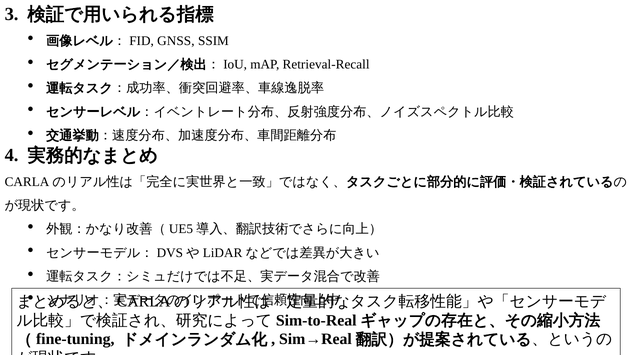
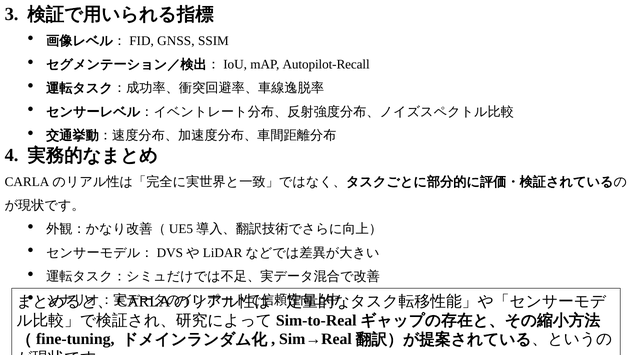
Retrieval-Recall: Retrieval-Recall -> Autopilot-Recall
